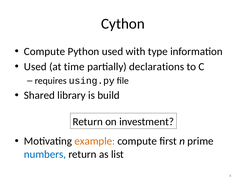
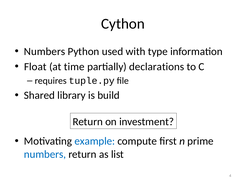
Compute at (45, 52): Compute -> Numbers
Used at (35, 67): Used -> Float
using.py: using.py -> tuple.py
example colour: orange -> blue
